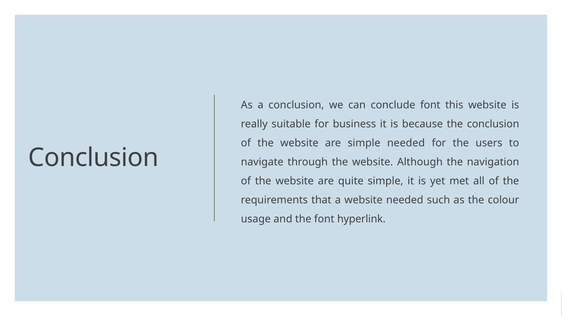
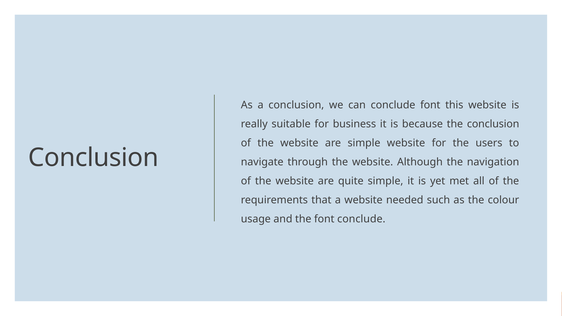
simple needed: needed -> website
font hyperlink: hyperlink -> conclude
